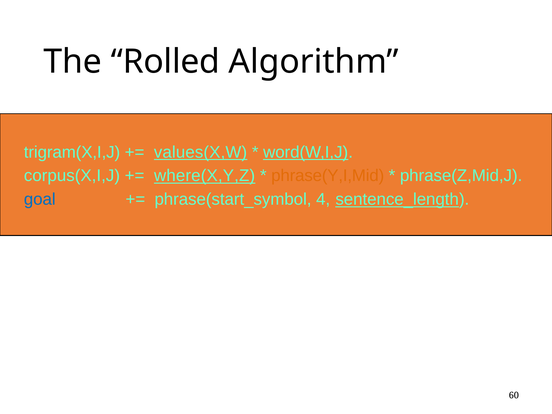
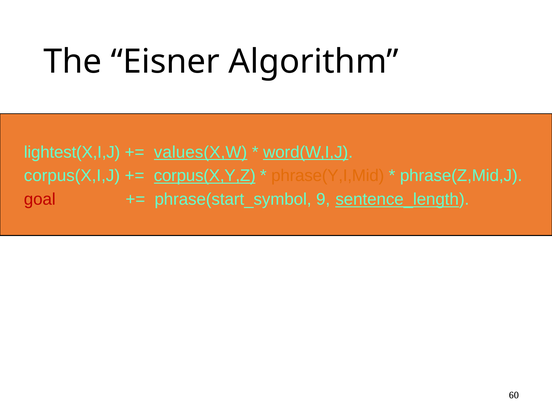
Rolled: Rolled -> Eisner
trigram(X,I,J: trigram(X,I,J -> lightest(X,I,J
where(X,Y,Z: where(X,Y,Z -> corpus(X,Y,Z
goal colour: blue -> red
4: 4 -> 9
